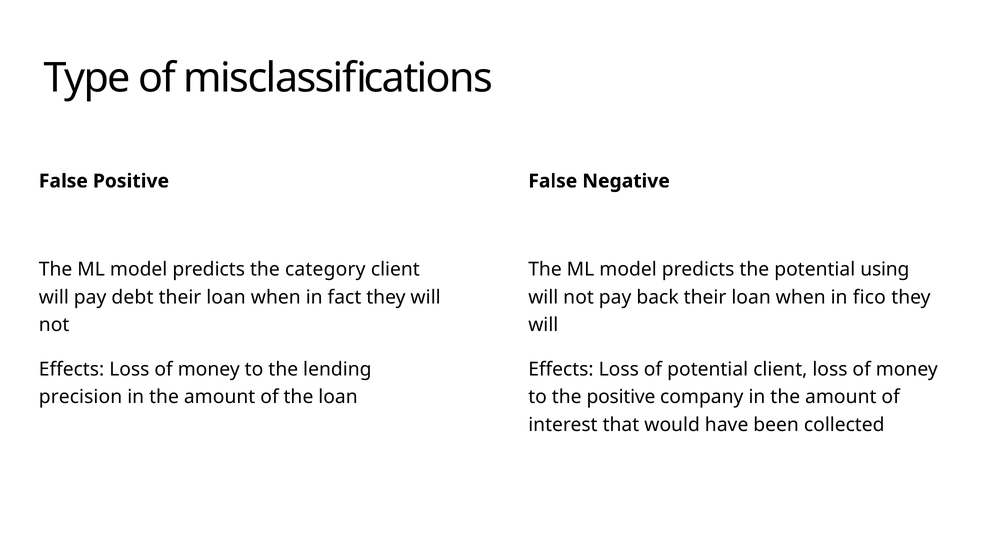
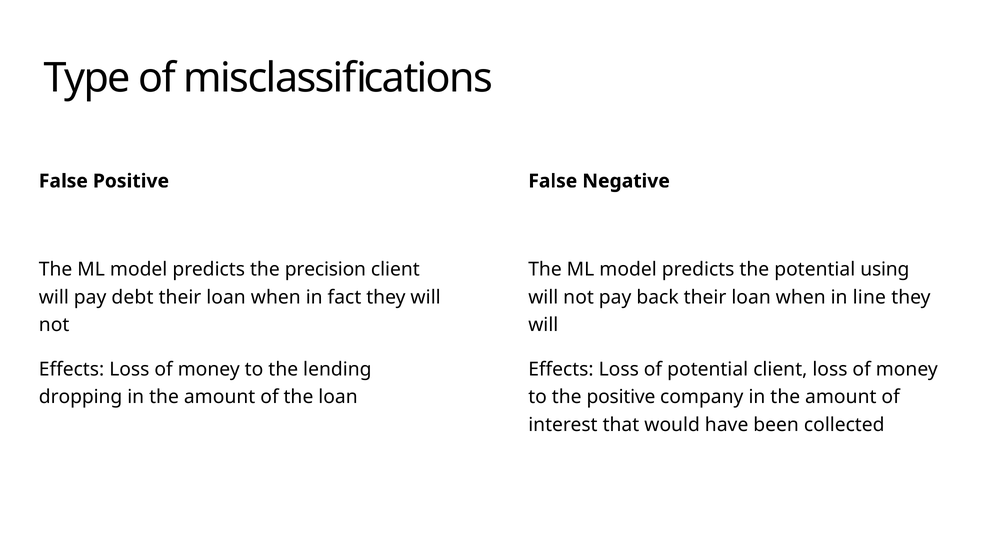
category: category -> precision
fico: fico -> line
precision: precision -> dropping
